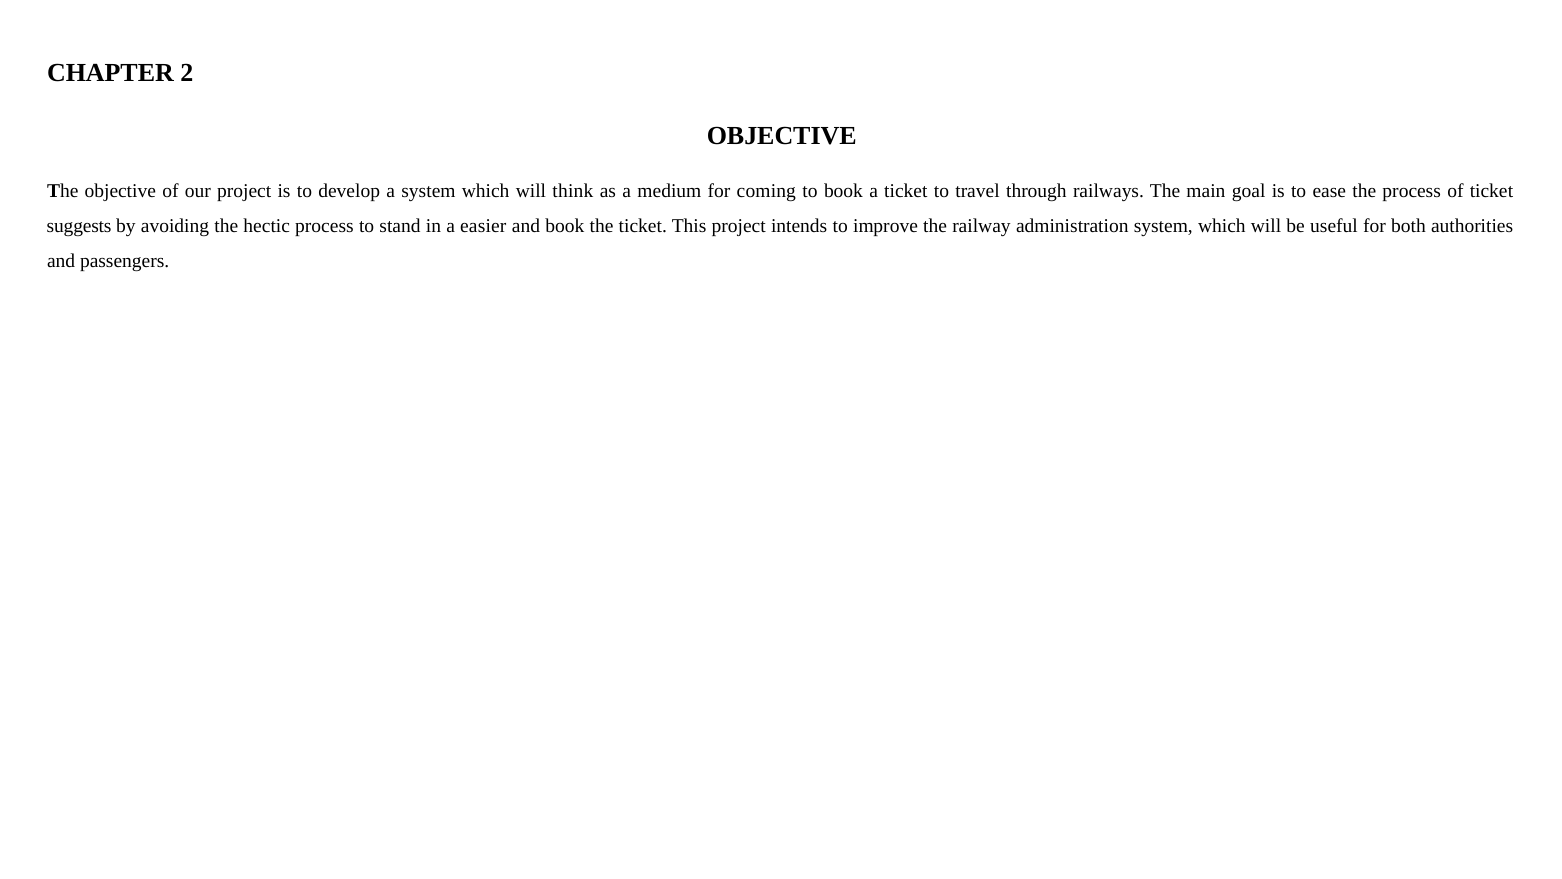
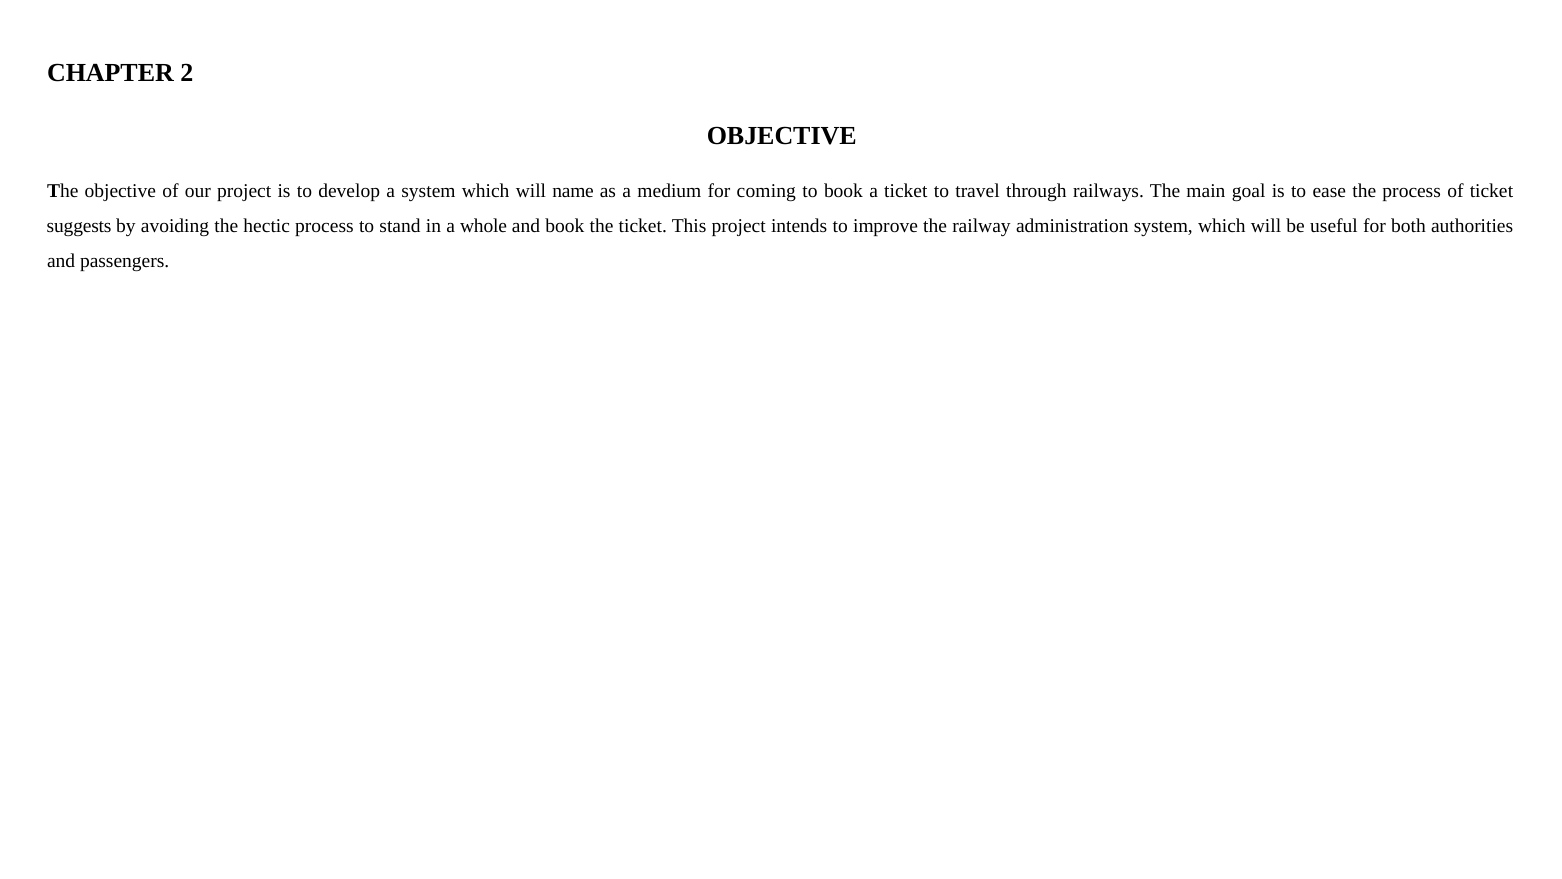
think: think -> name
easier: easier -> whole
